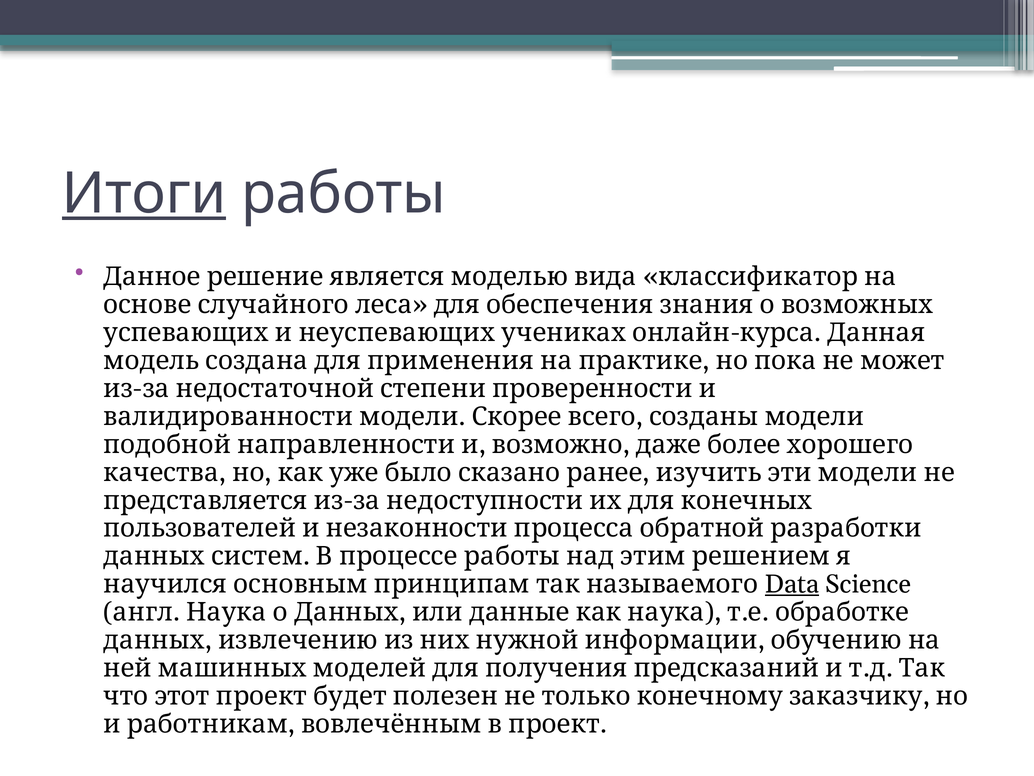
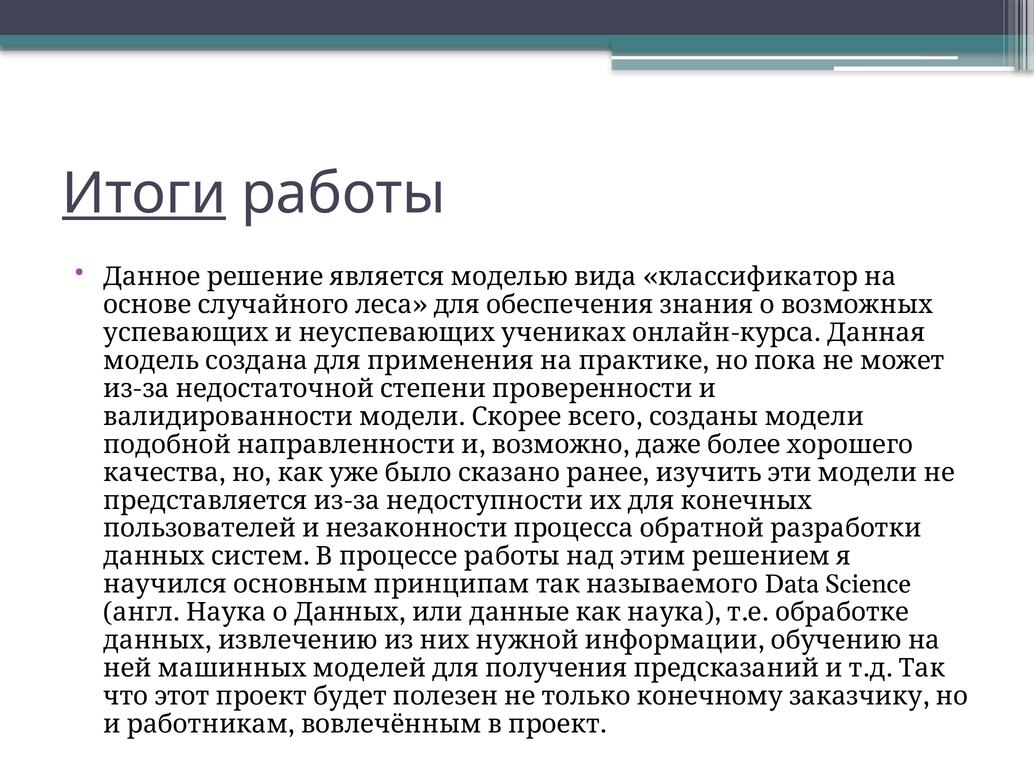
Data underline: present -> none
